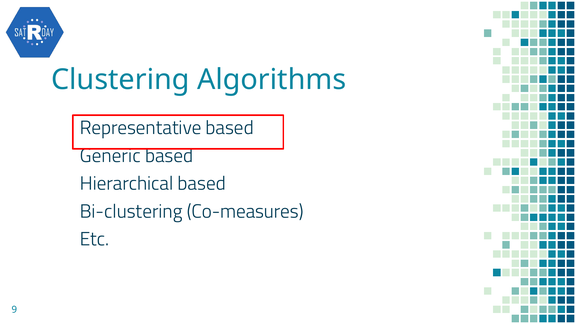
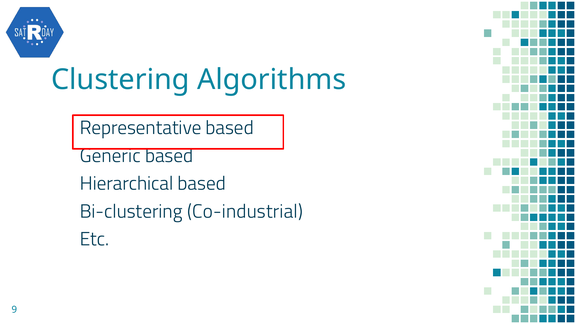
Co-measures: Co-measures -> Co-industrial
